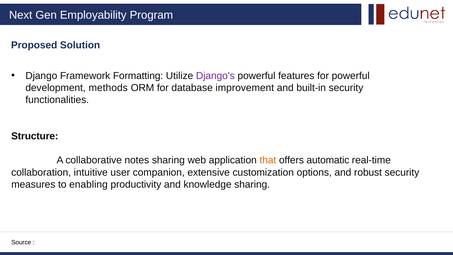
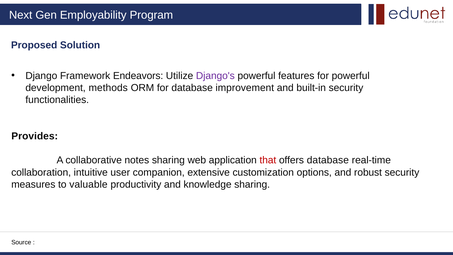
Formatting: Formatting -> Endeavors
Structure: Structure -> Provides
that colour: orange -> red
offers automatic: automatic -> database
enabling: enabling -> valuable
